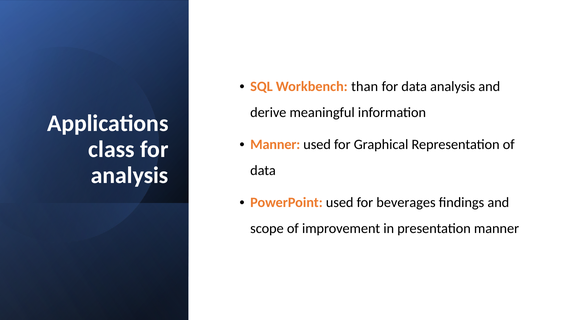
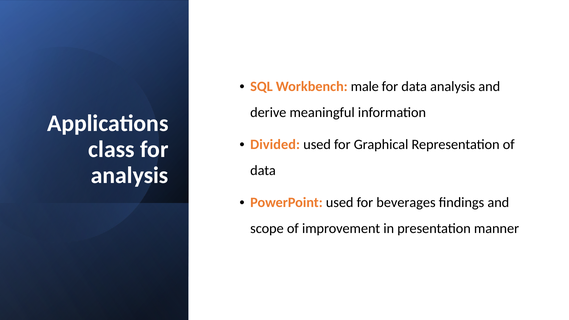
than: than -> male
Manner at (275, 144): Manner -> Divided
